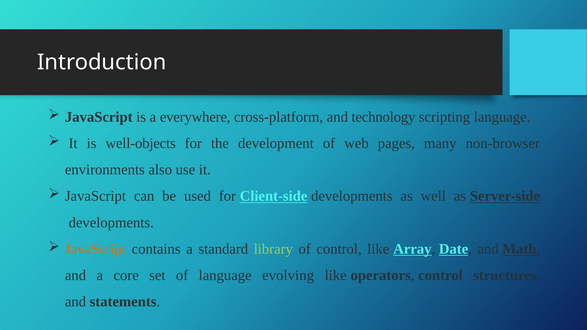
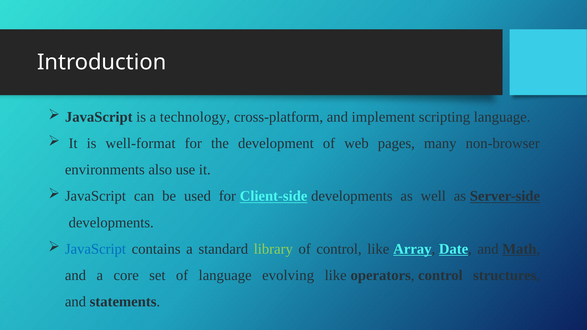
everywhere: everywhere -> technology
technology: technology -> implement
well-objects: well-objects -> well-format
JavaScript at (95, 249) colour: orange -> blue
